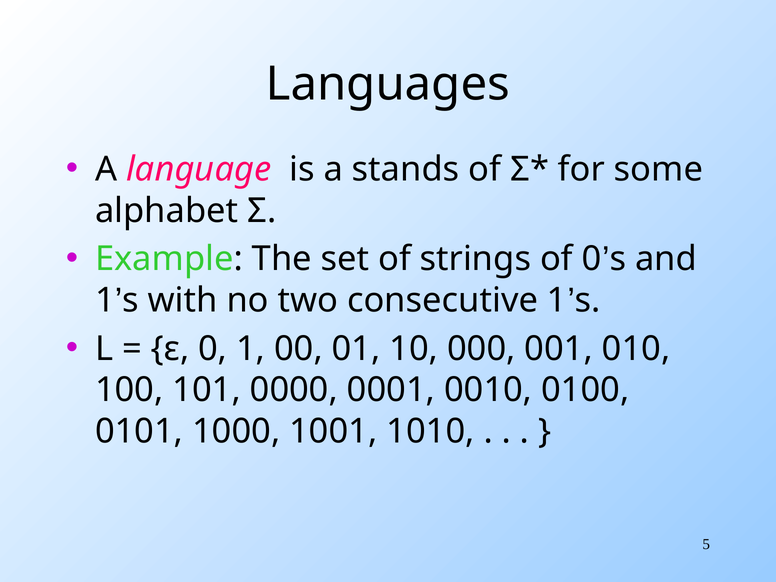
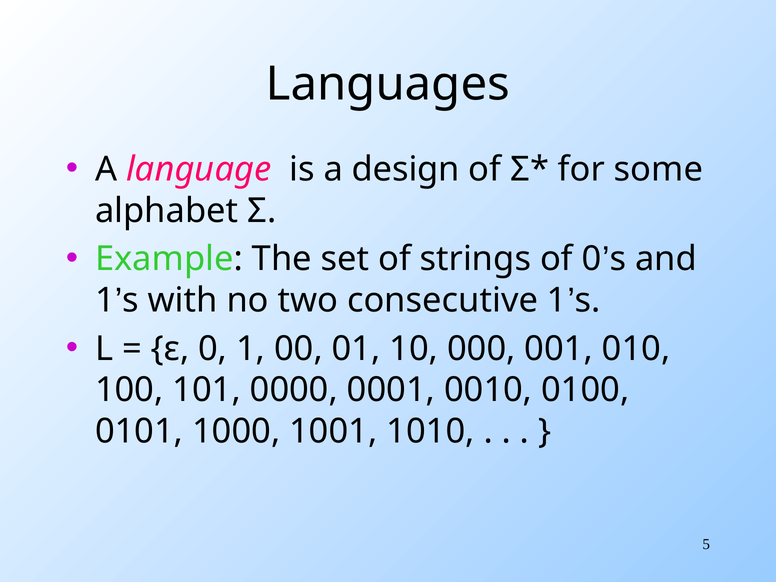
stands: stands -> design
